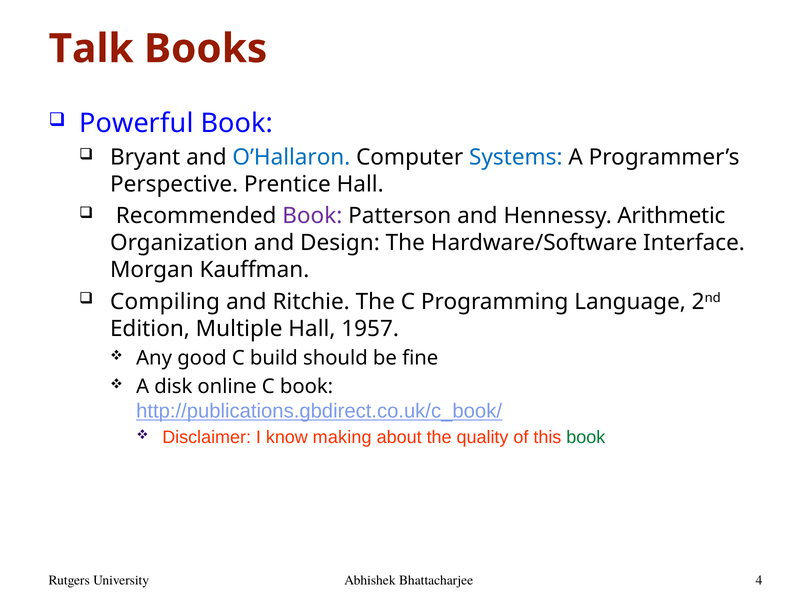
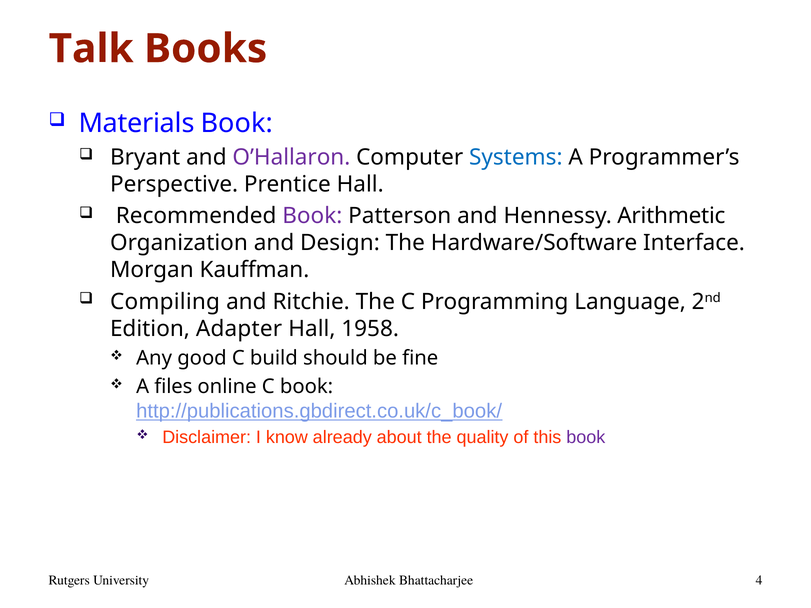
Powerful: Powerful -> Materials
O’Hallaron colour: blue -> purple
Multiple: Multiple -> Adapter
1957: 1957 -> 1958
disk: disk -> files
making: making -> already
book at (586, 437) colour: green -> purple
